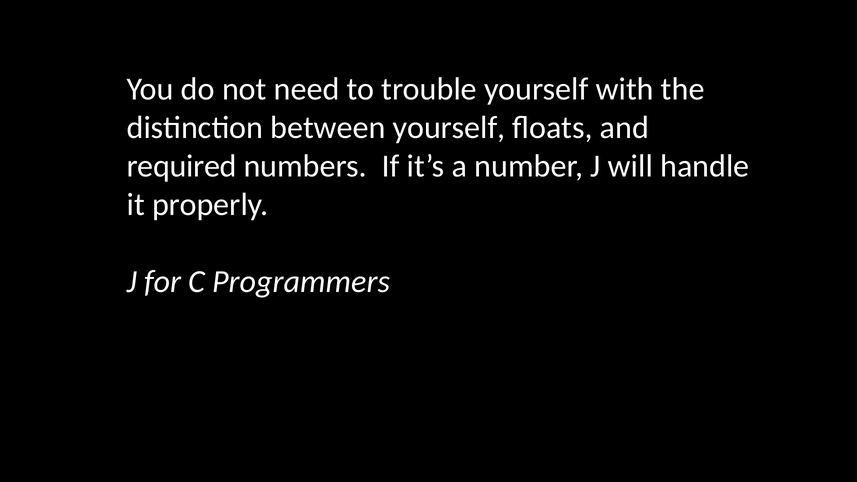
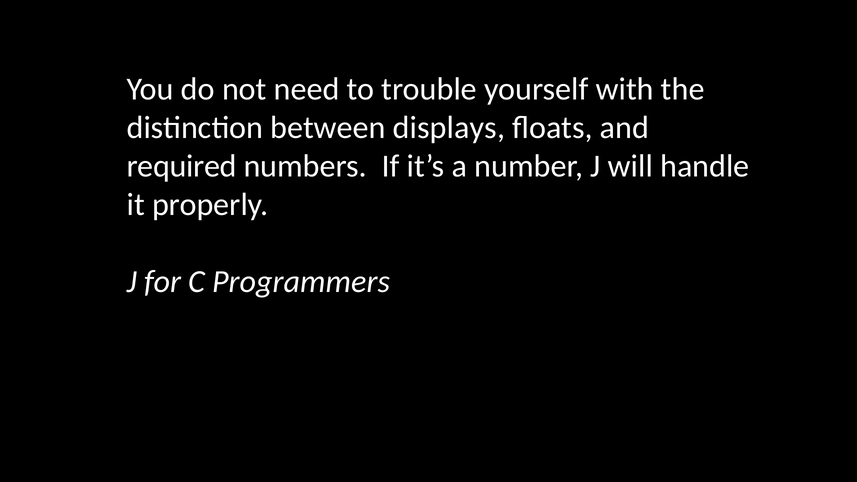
between yourself: yourself -> displays
